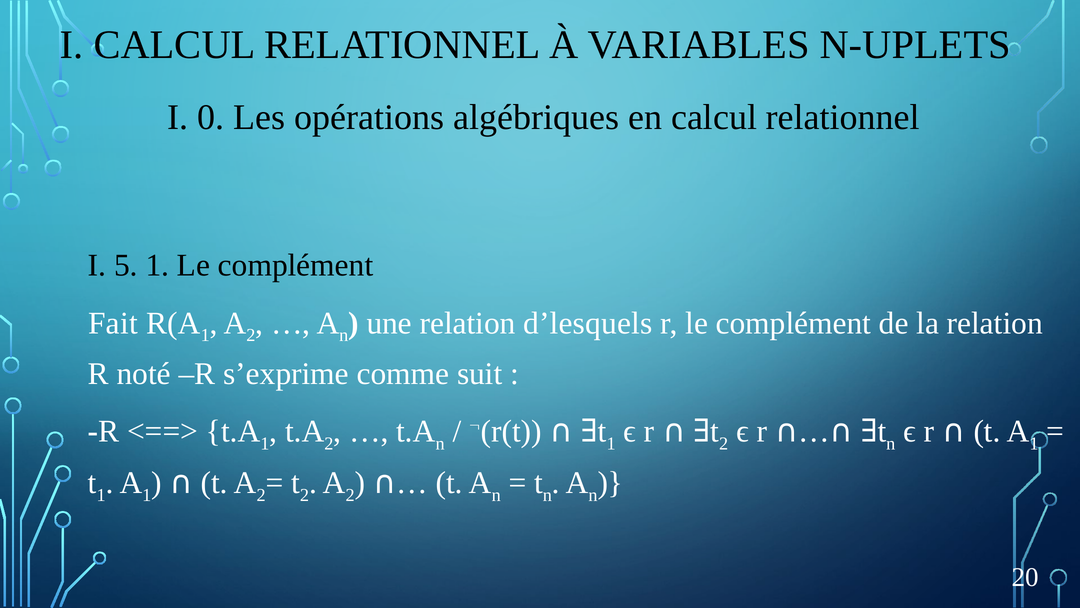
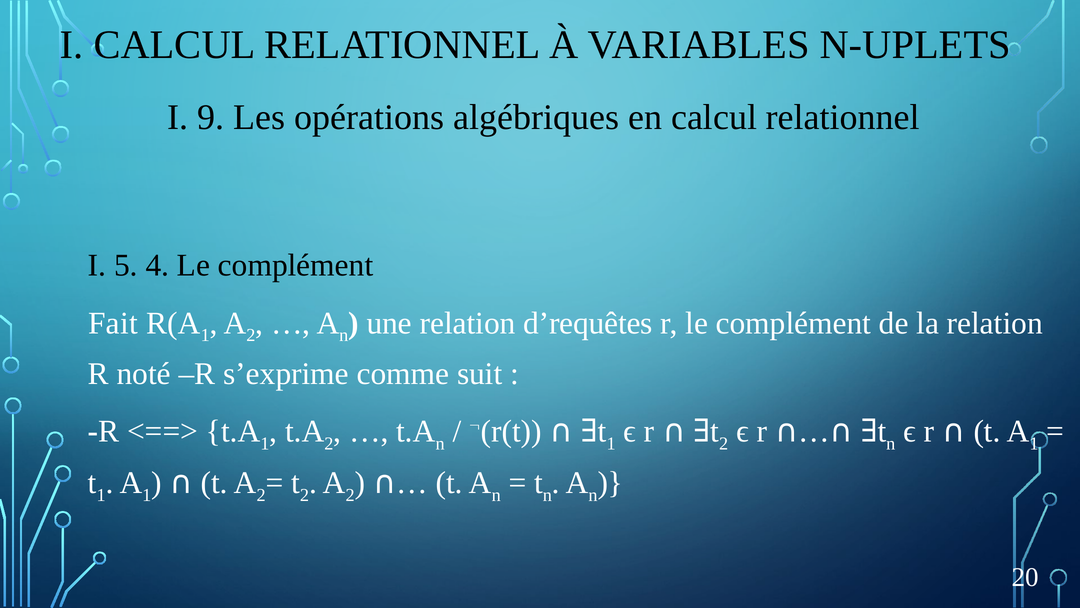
0: 0 -> 9
5 1: 1 -> 4
d’lesquels: d’lesquels -> d’requêtes
